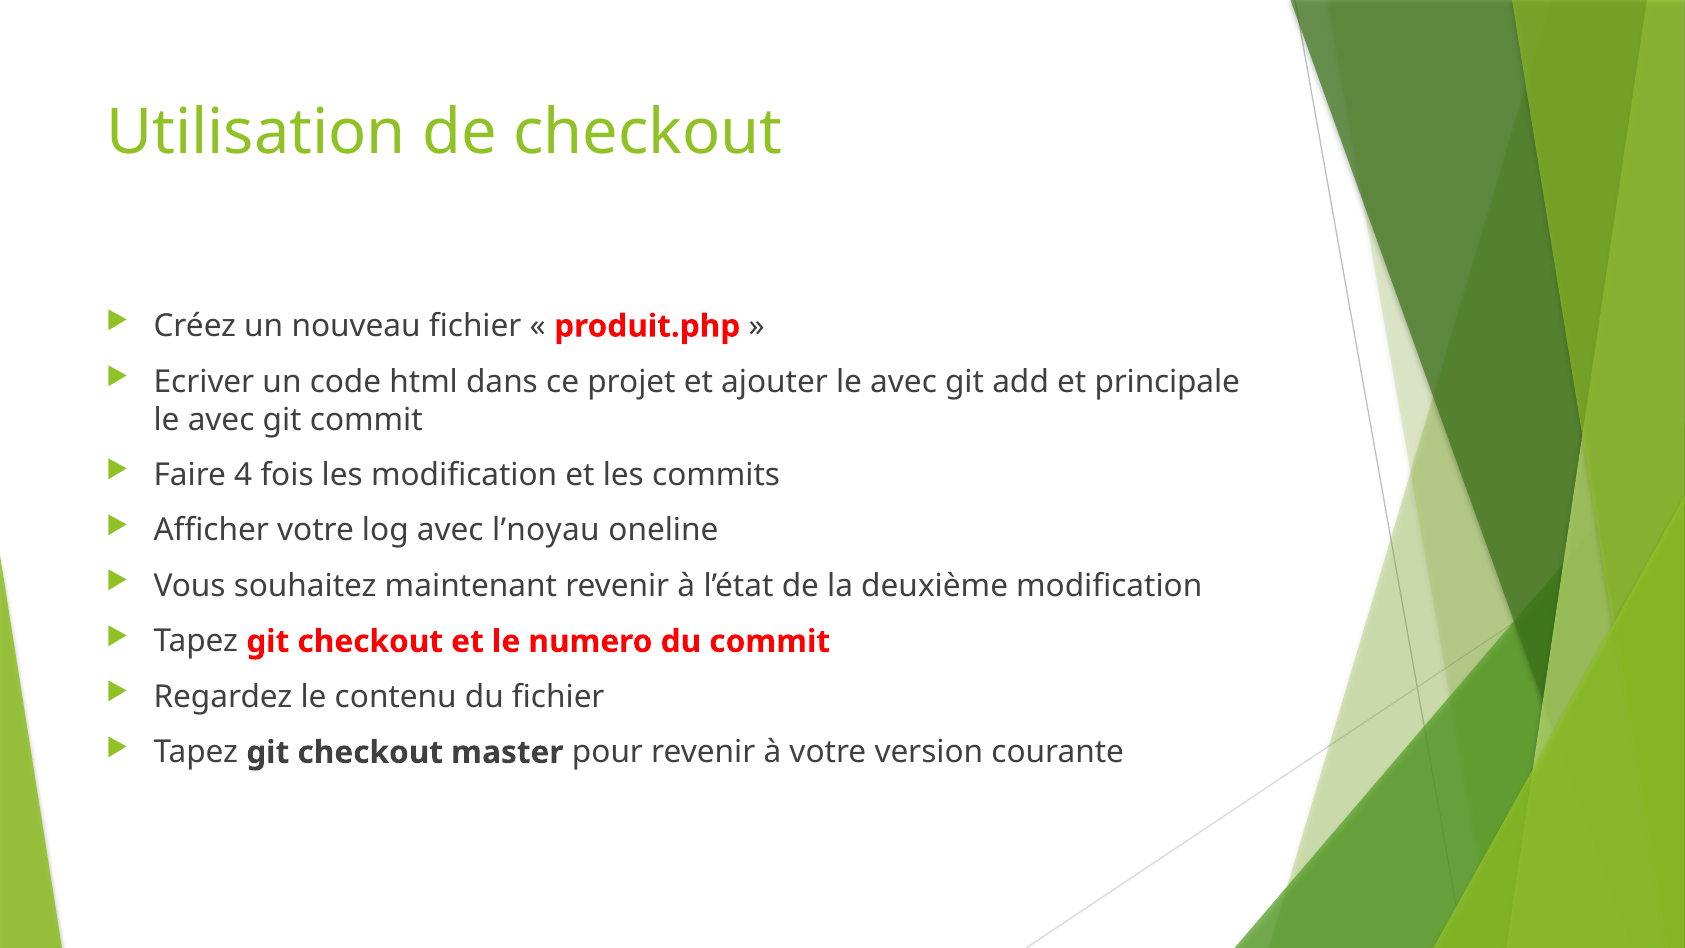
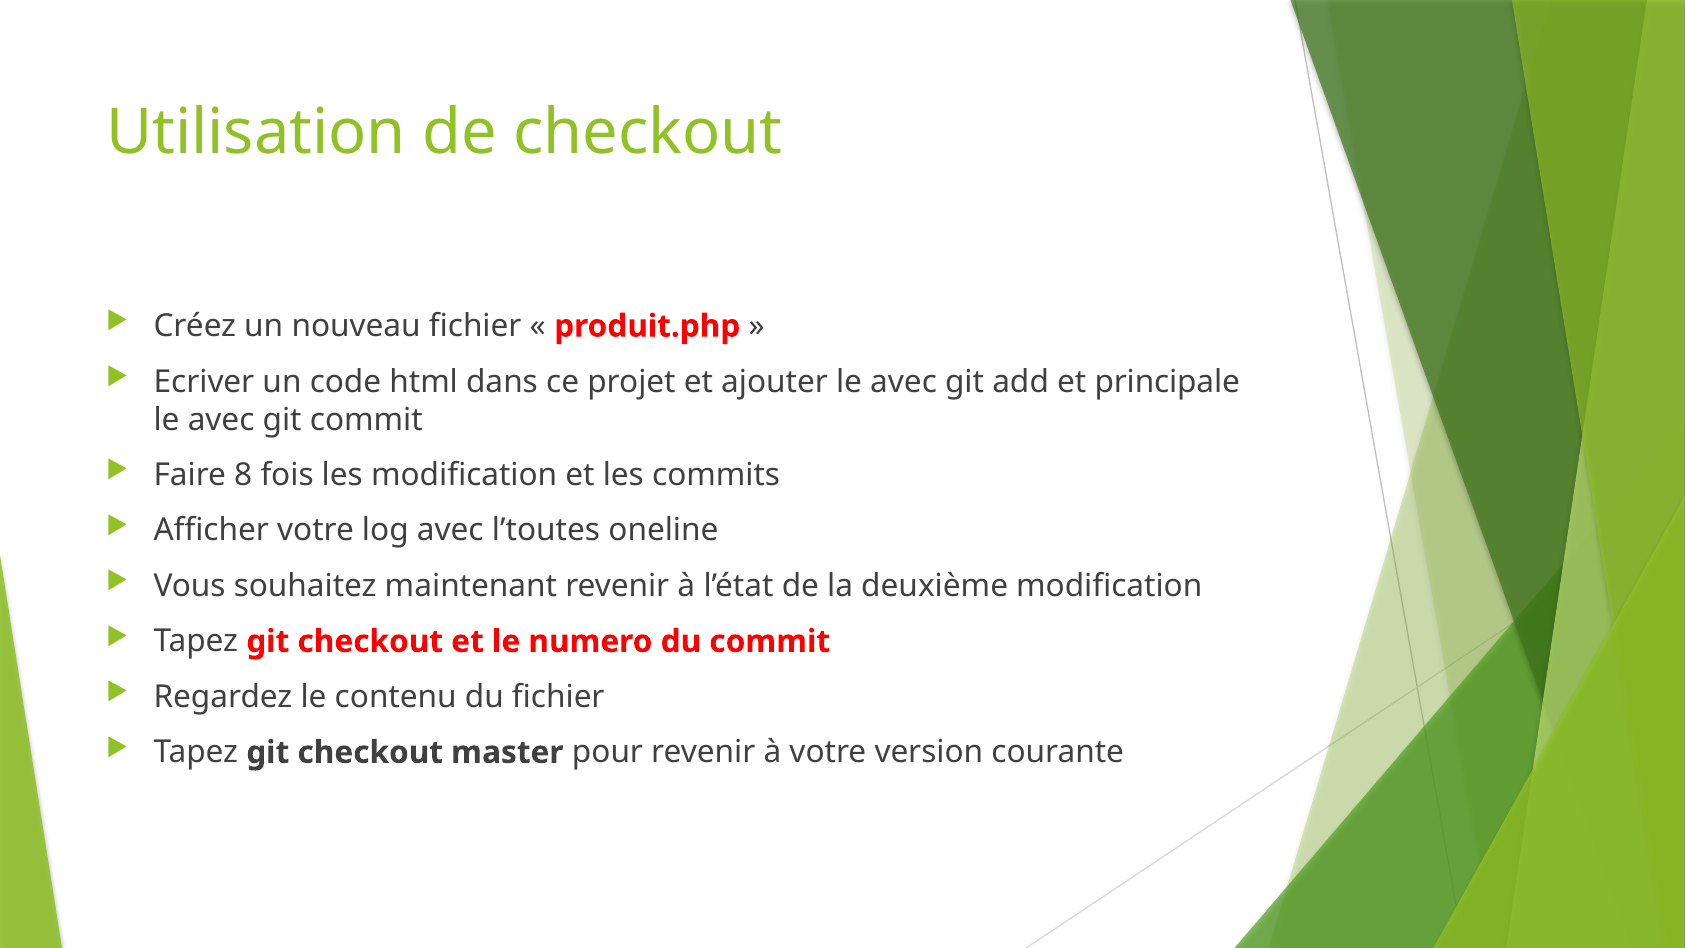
4: 4 -> 8
l’noyau: l’noyau -> l’toutes
